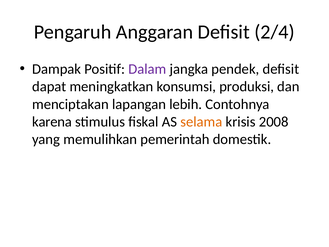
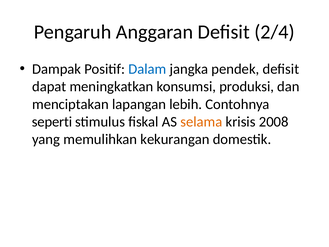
Dalam colour: purple -> blue
karena: karena -> seperti
pemerintah: pemerintah -> kekurangan
